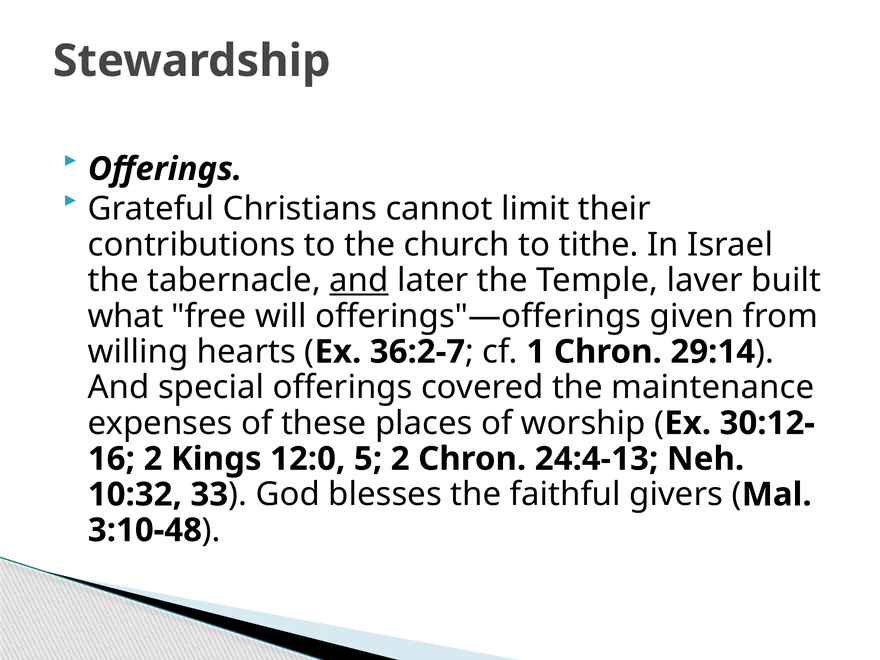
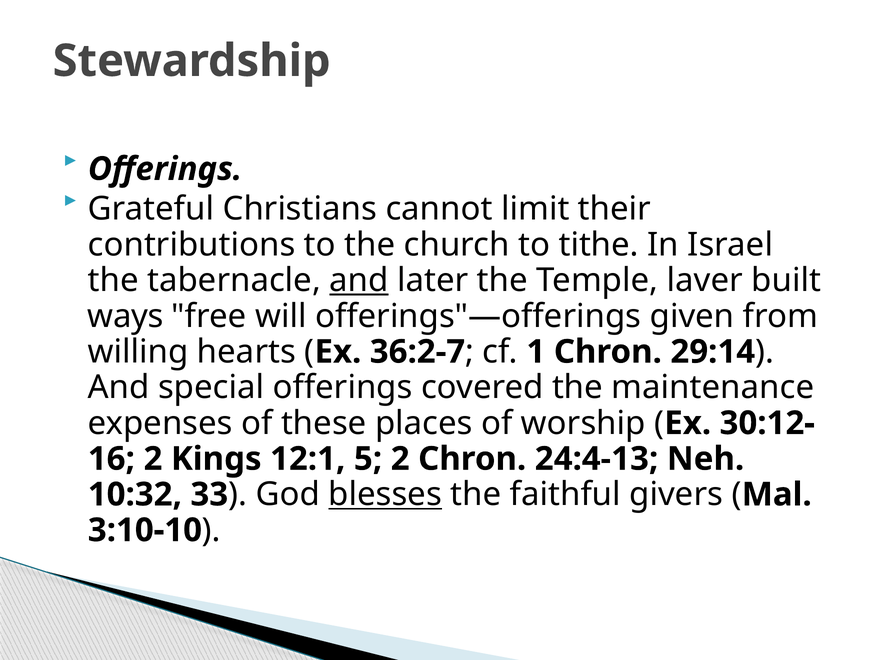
what: what -> ways
12:0: 12:0 -> 12:1
blesses underline: none -> present
3:10-48: 3:10-48 -> 3:10-10
